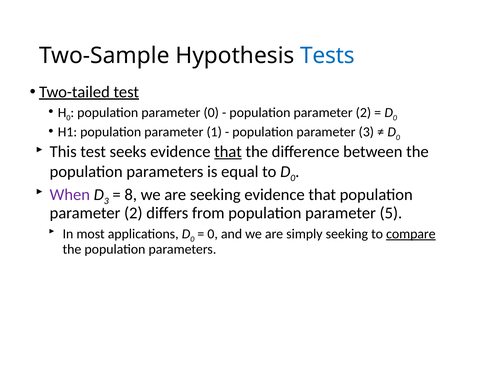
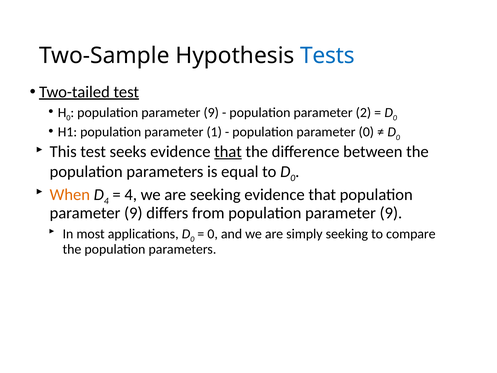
0 at (211, 112): 0 -> 9
parameter 3: 3 -> 0
When colour: purple -> orange
3 at (106, 201): 3 -> 4
8 at (131, 195): 8 -> 4
2 at (133, 213): 2 -> 9
from population parameter 5: 5 -> 9
compare underline: present -> none
